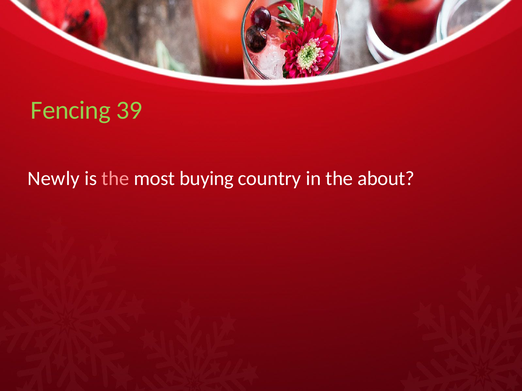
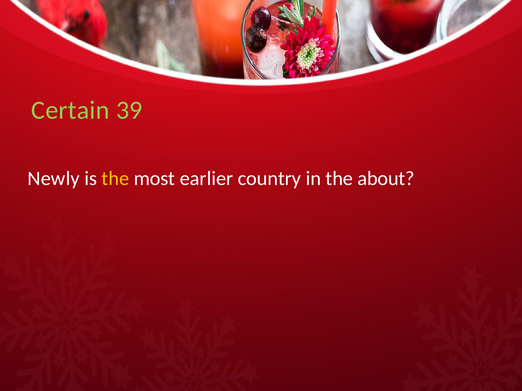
Fencing: Fencing -> Certain
the at (115, 179) colour: pink -> yellow
buying: buying -> earlier
